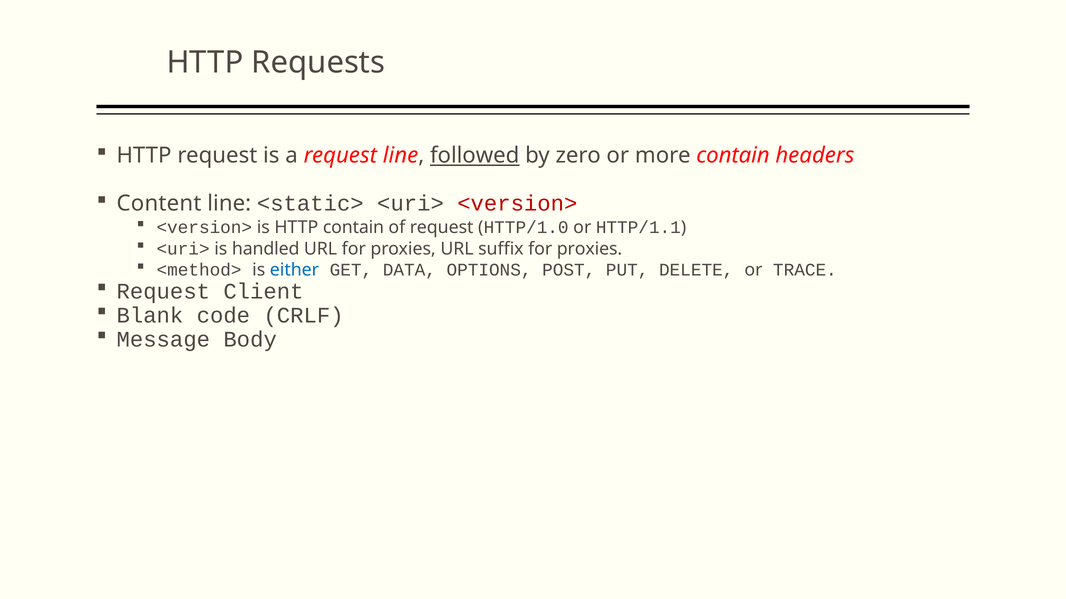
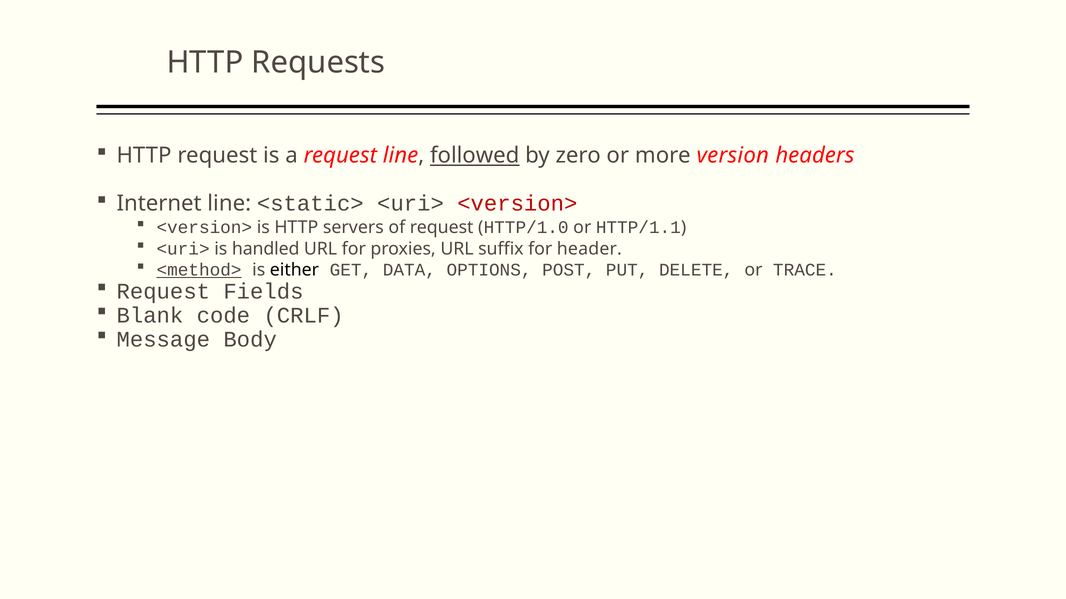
more contain: contain -> version
Content: Content -> Internet
HTTP contain: contain -> servers
suffix for proxies: proxies -> header
<method> underline: none -> present
either colour: blue -> black
Client: Client -> Fields
